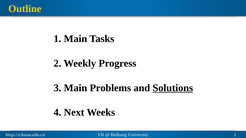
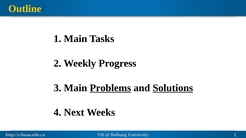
Problems underline: none -> present
